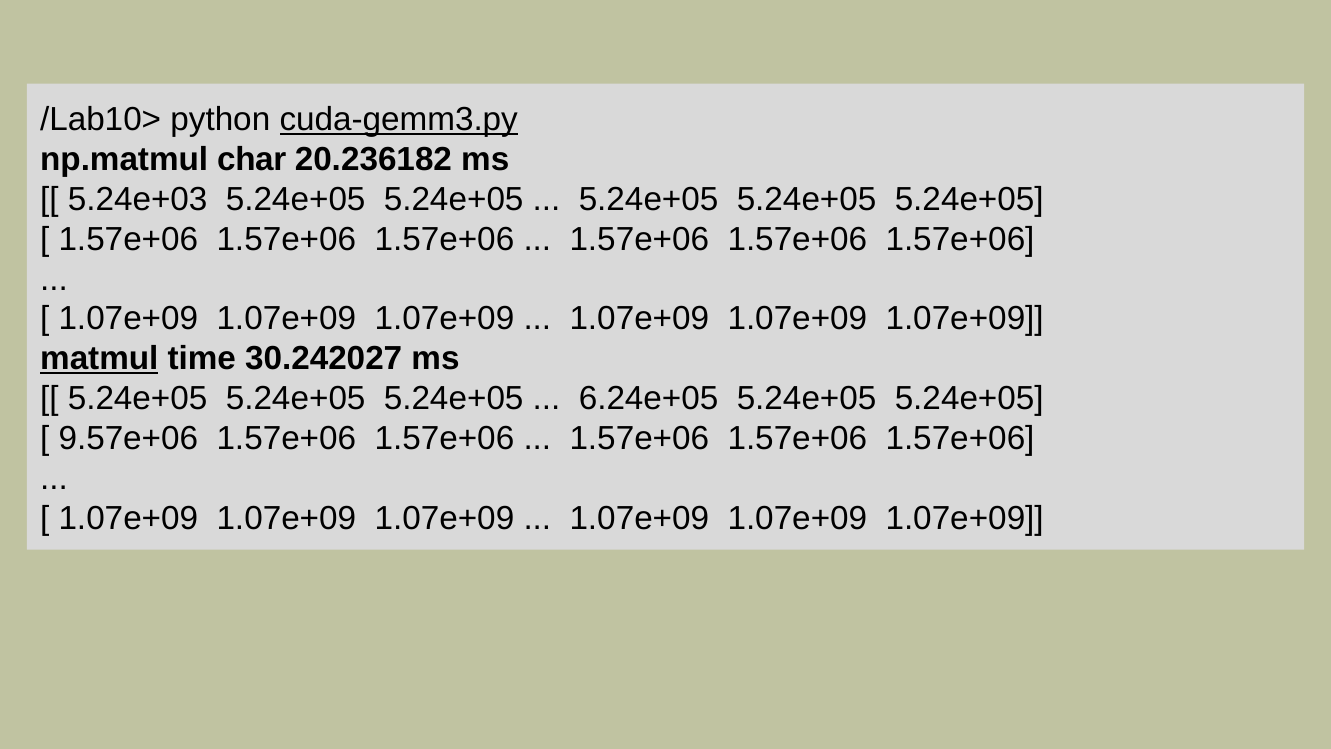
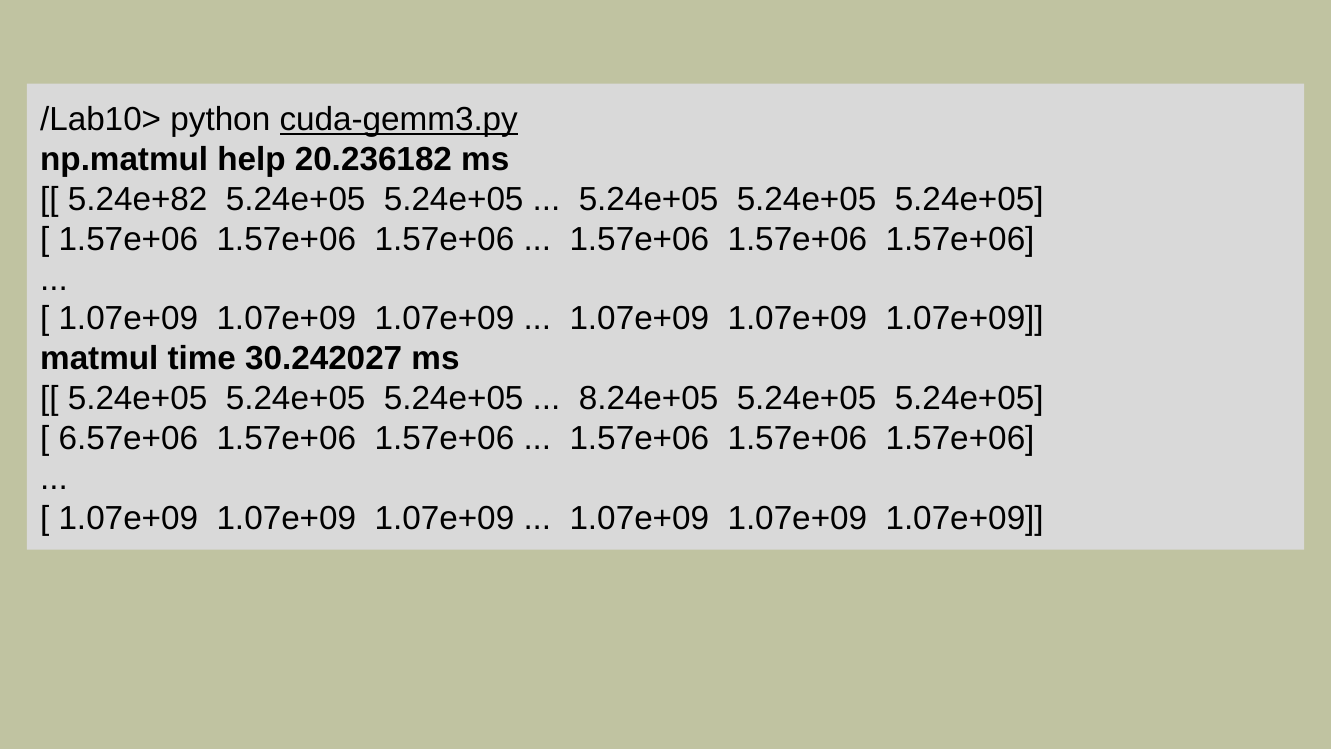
char: char -> help
5.24e+03: 5.24e+03 -> 5.24e+82
matmul underline: present -> none
6.24e+05: 6.24e+05 -> 8.24e+05
9.57e+06: 9.57e+06 -> 6.57e+06
